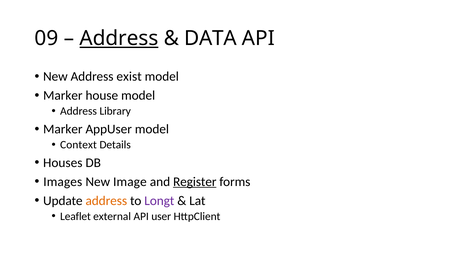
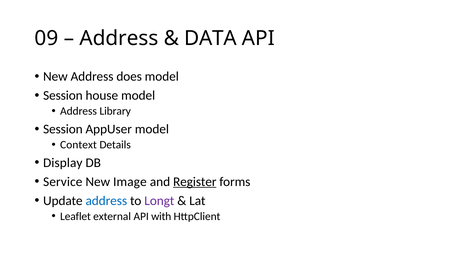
Address at (119, 38) underline: present -> none
exist: exist -> does
Marker at (63, 96): Marker -> Session
Marker at (63, 129): Marker -> Session
Houses: Houses -> Display
Images: Images -> Service
address at (106, 201) colour: orange -> blue
user: user -> with
